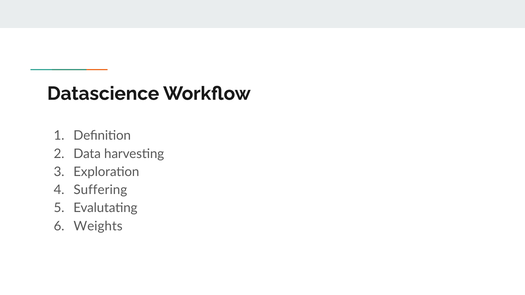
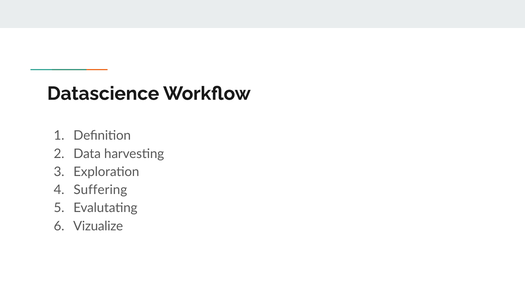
Weights: Weights -> Vizualize
